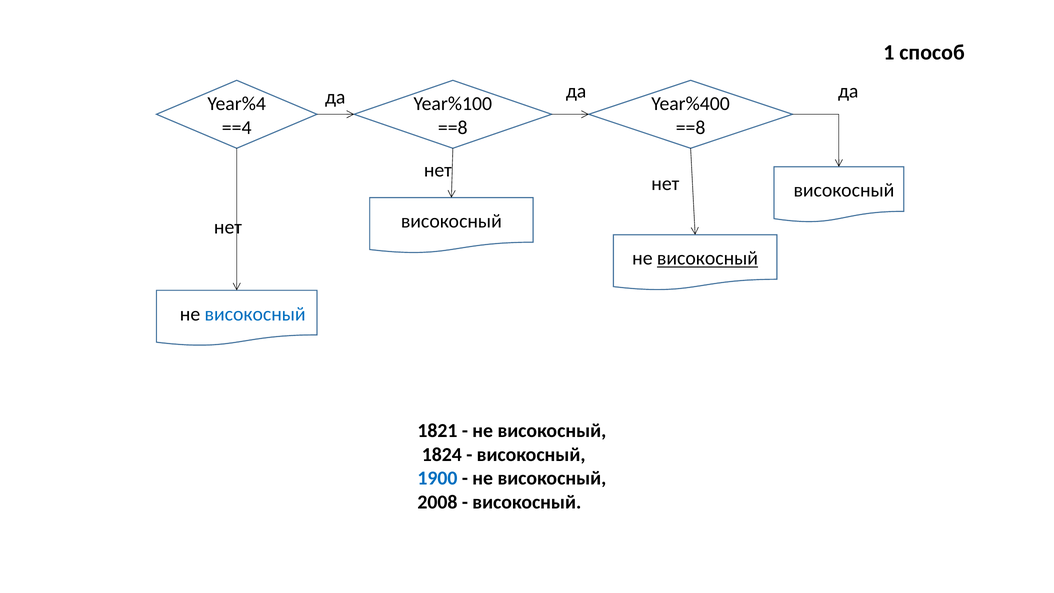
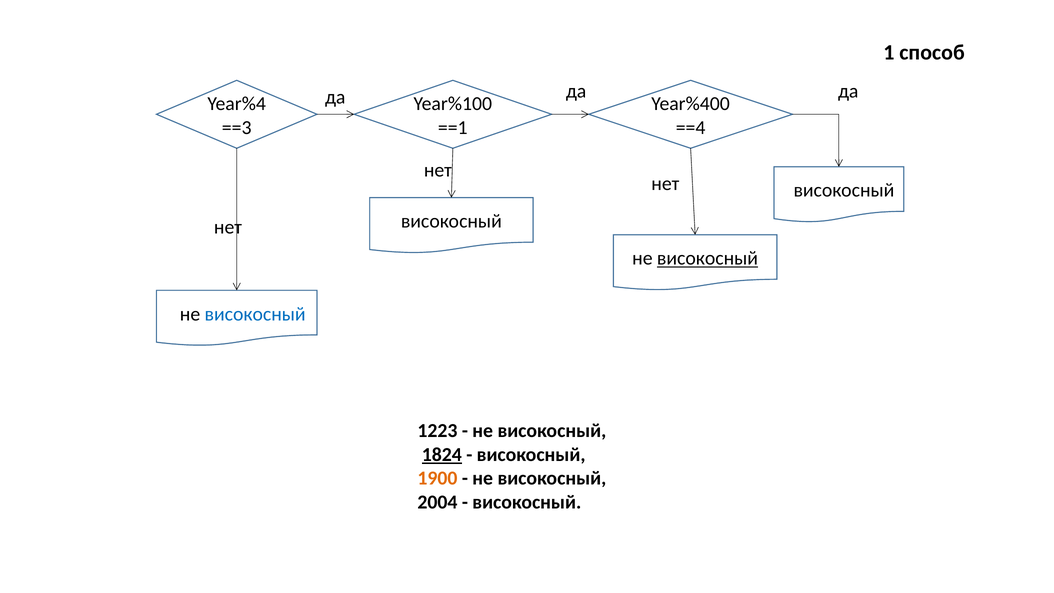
==4: ==4 -> ==3
==8 at (453, 127): ==8 -> ==1
==8 at (691, 127): ==8 -> ==4
1821: 1821 -> 1223
1824 underline: none -> present
1900 colour: blue -> orange
2008: 2008 -> 2004
